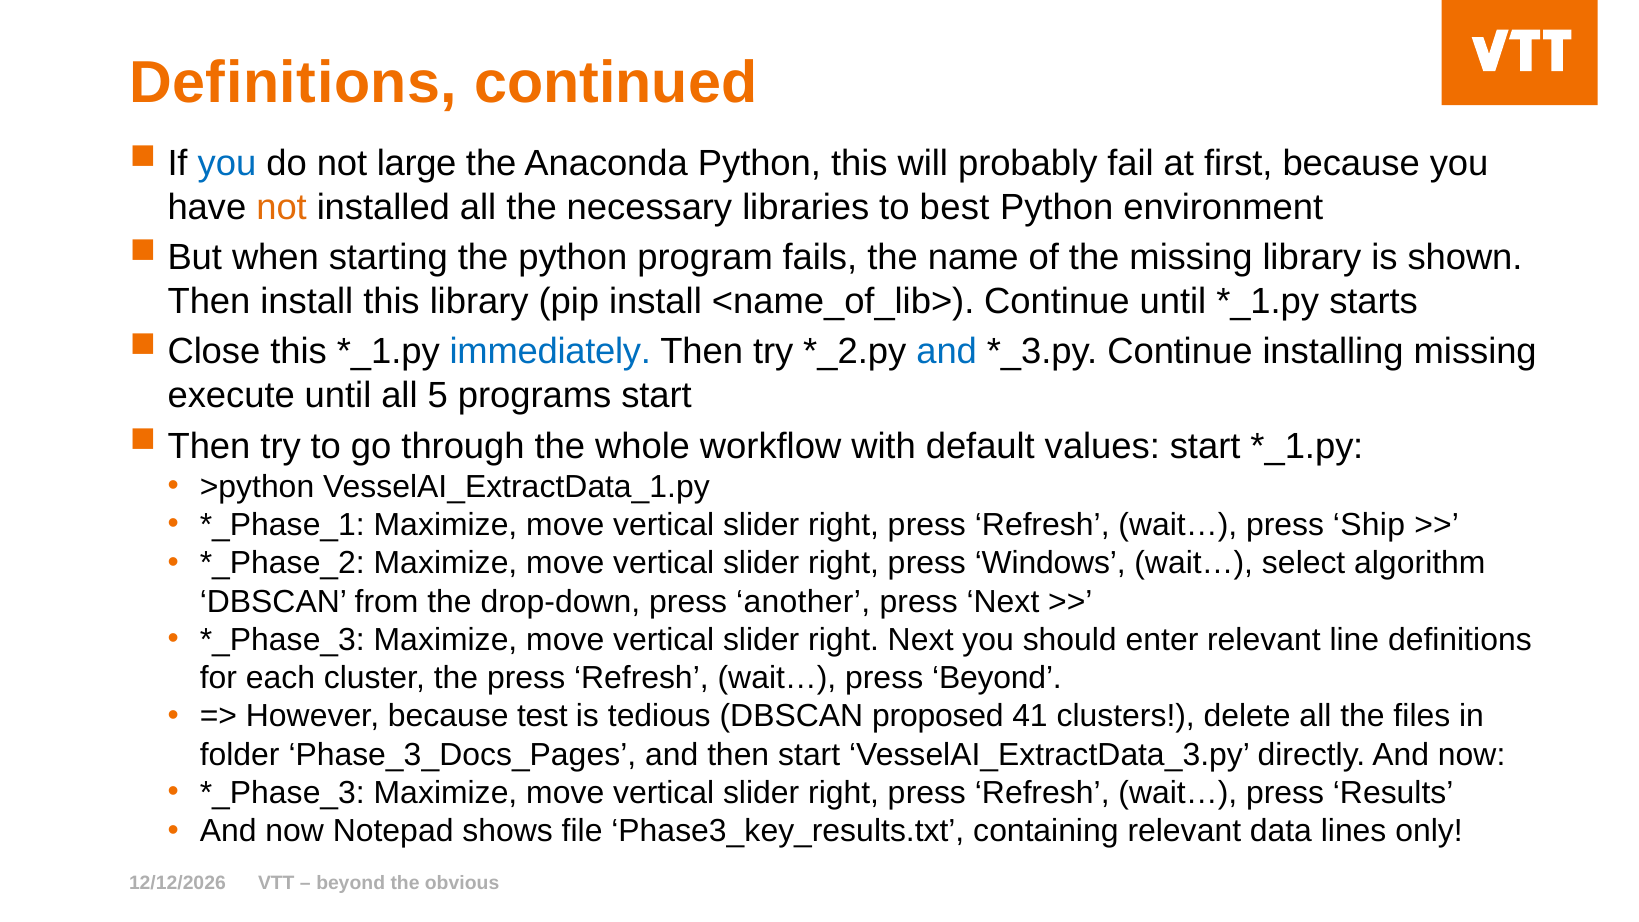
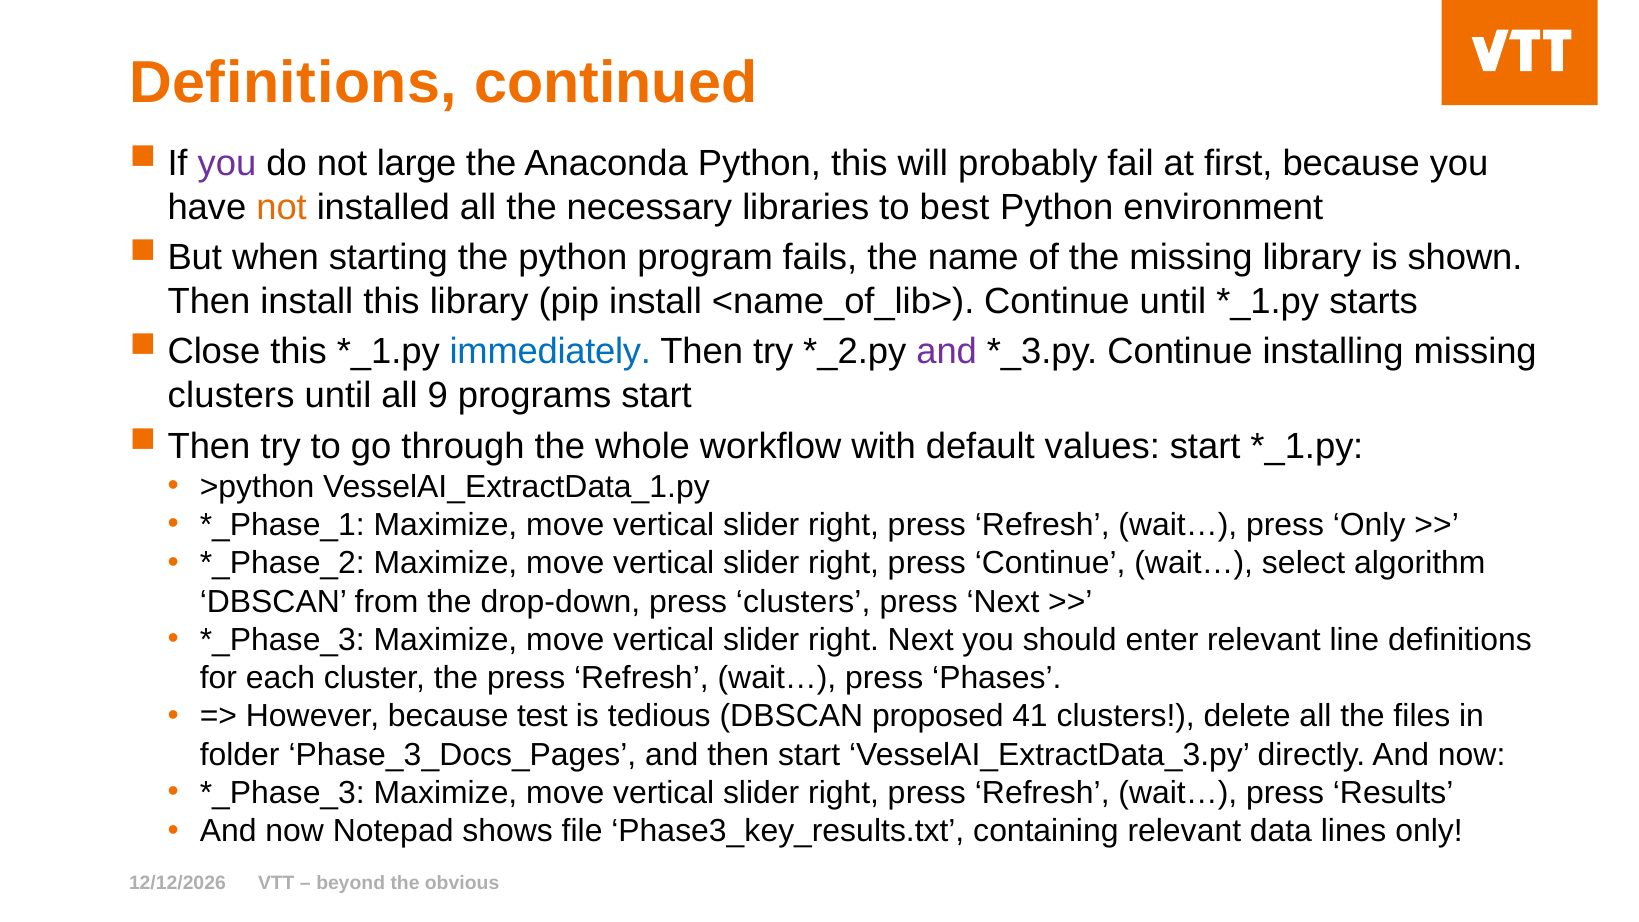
you at (227, 164) colour: blue -> purple
and at (947, 352) colour: blue -> purple
execute at (231, 396): execute -> clusters
5: 5 -> 9
press Ship: Ship -> Only
press Windows: Windows -> Continue
press another: another -> clusters
press Beyond: Beyond -> Phases
